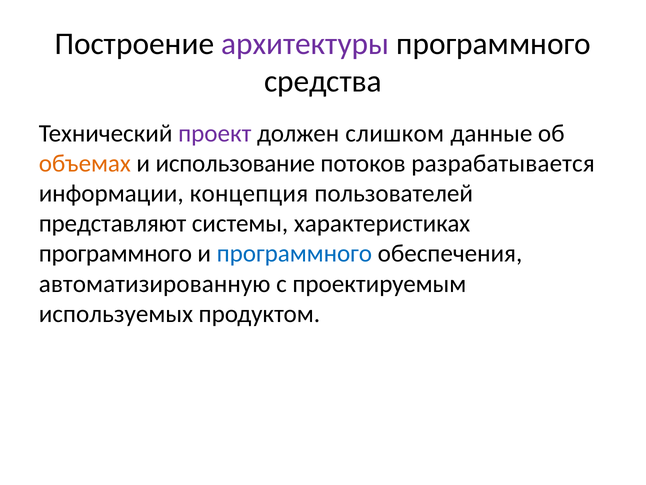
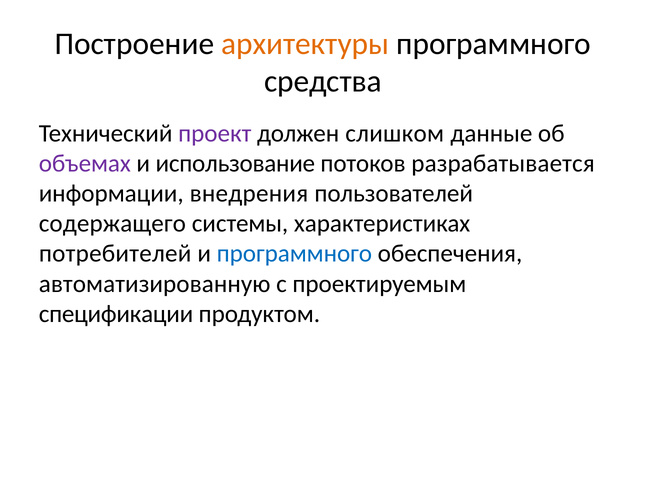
архитектуры colour: purple -> orange
объемах colour: orange -> purple
концепция: концепция -> внедрения
представляют: представляют -> содержащего
программного at (115, 253): программного -> потребителей
используемых: используемых -> спецификации
